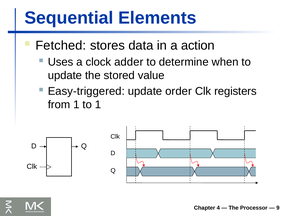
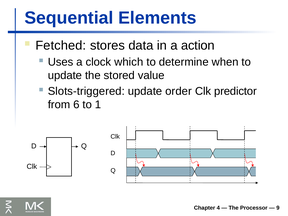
adder: adder -> which
Easy-triggered: Easy-triggered -> Slots-triggered
registers: registers -> predictor
from 1: 1 -> 6
